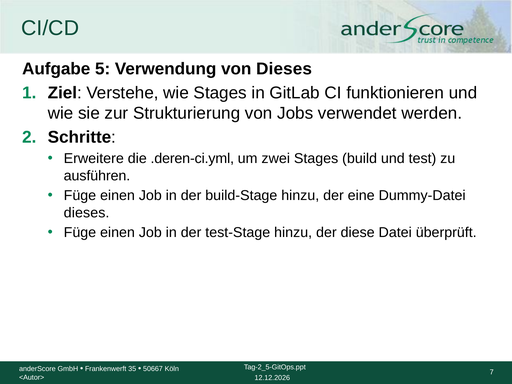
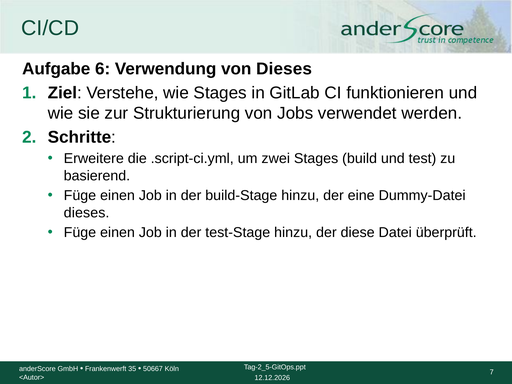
5: 5 -> 6
.deren-ci.yml: .deren-ci.yml -> .script-ci.yml
ausführen: ausführen -> basierend
